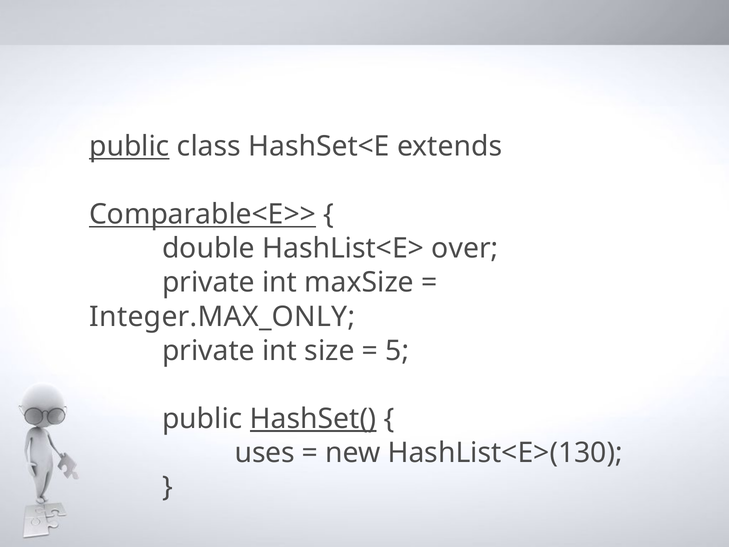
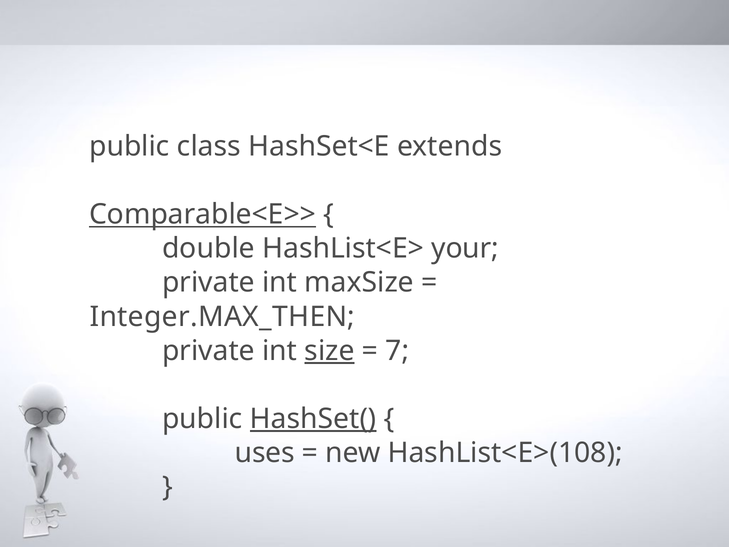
public at (129, 146) underline: present -> none
over: over -> your
Integer.MAX_ONLY: Integer.MAX_ONLY -> Integer.MAX_THEN
size underline: none -> present
5: 5 -> 7
HashList<E>(130: HashList<E>(130 -> HashList<E>(108
